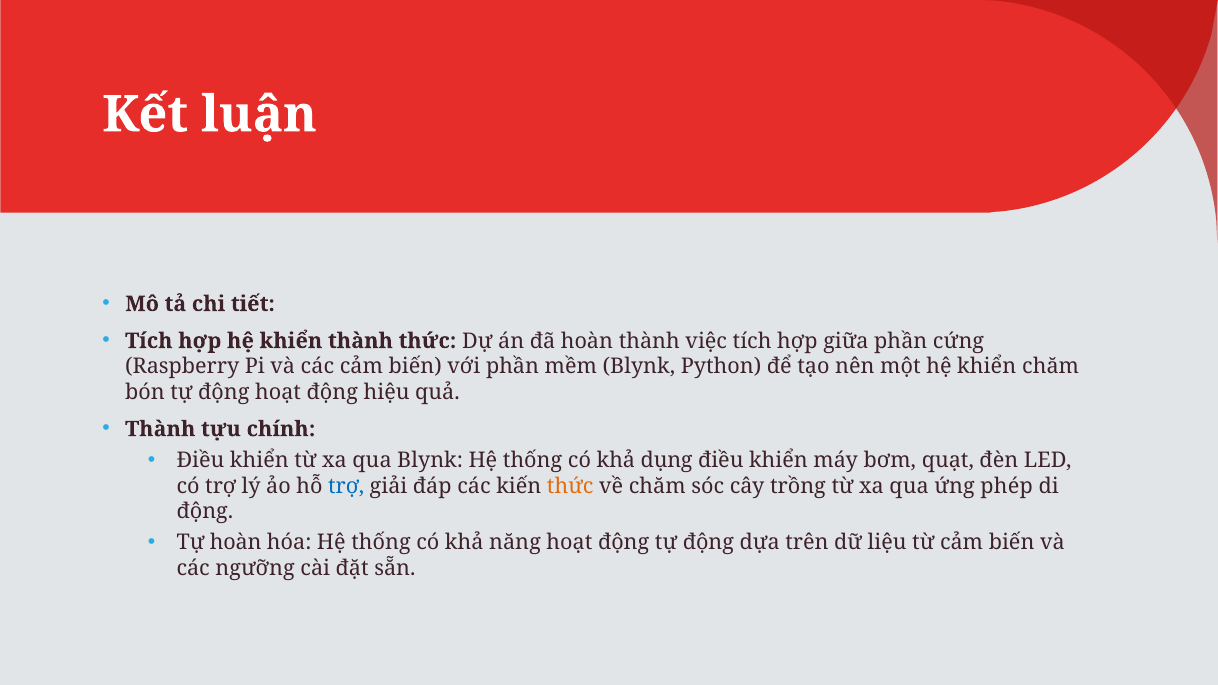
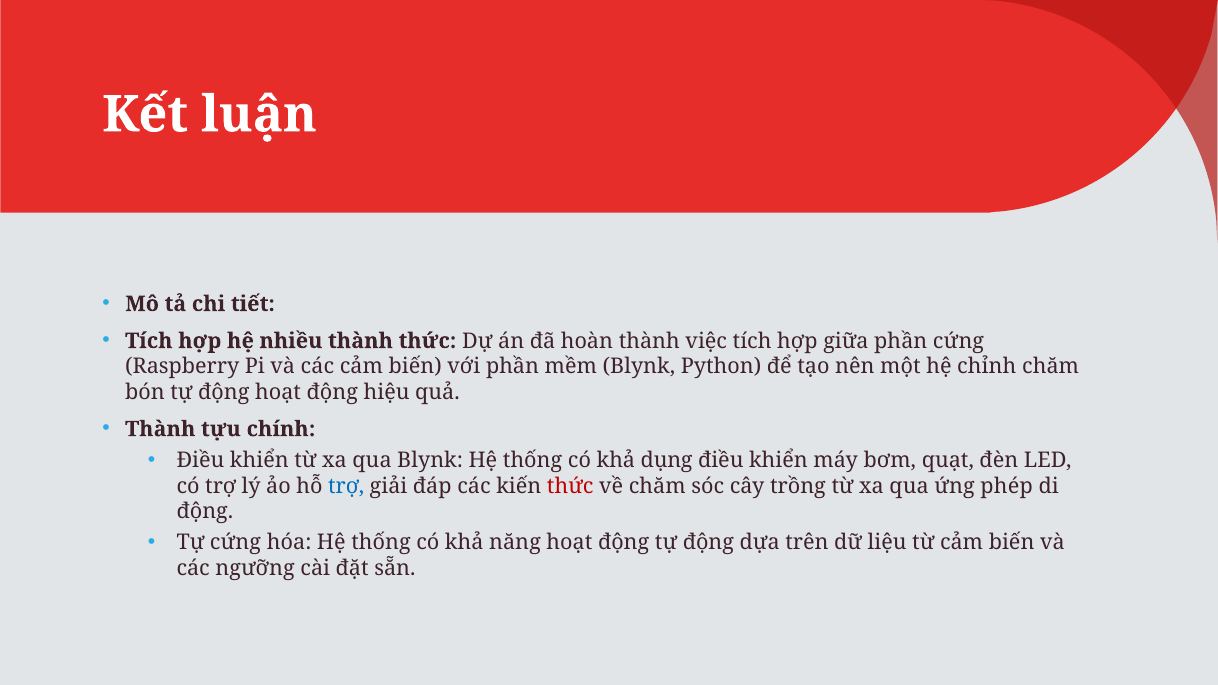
hợp hệ khiển: khiển -> nhiều
một hệ khiển: khiển -> chỉnh
thức at (570, 486) colour: orange -> red
Tự hoàn: hoàn -> cứng
